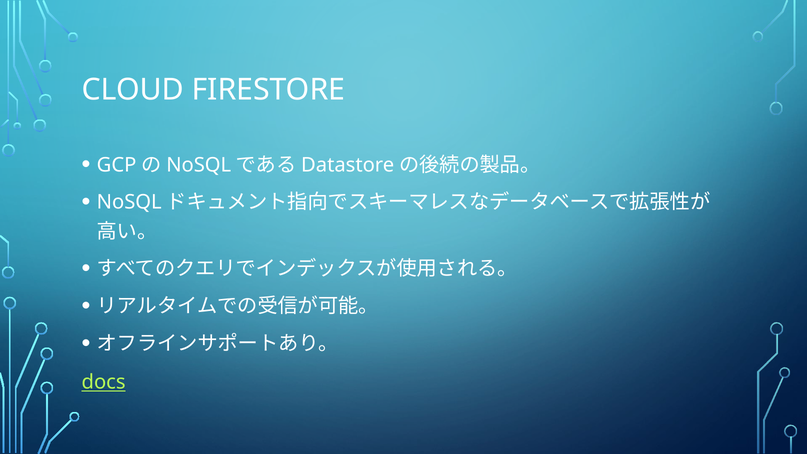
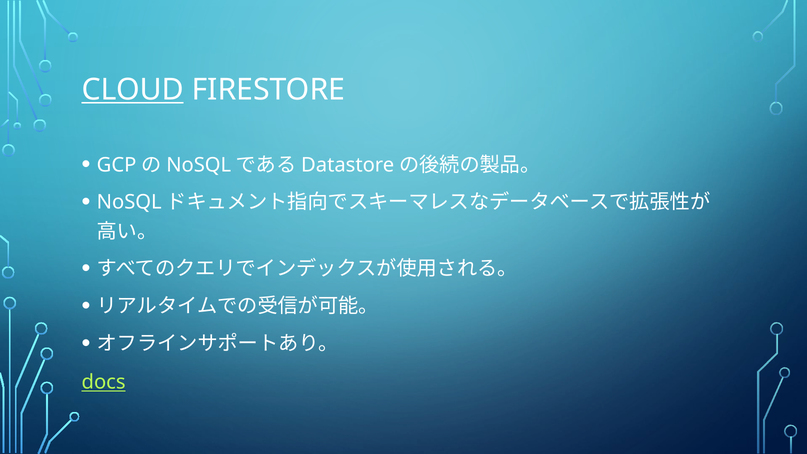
CLOUD underline: none -> present
